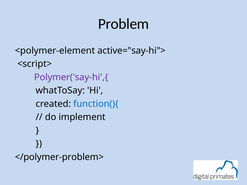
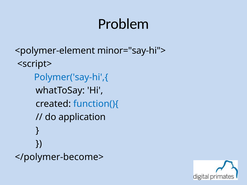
active="say-hi">: active="say-hi"> -> minor="say-hi">
Polymer('say-hi',{ colour: purple -> blue
implement: implement -> application
</polymer-problem>: </polymer-problem> -> </polymer-become>
